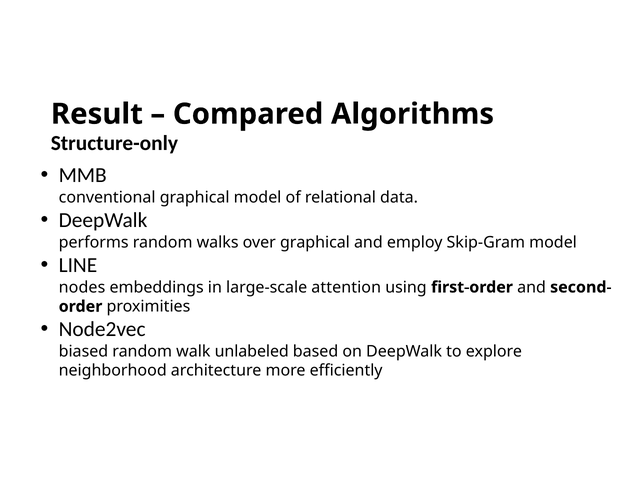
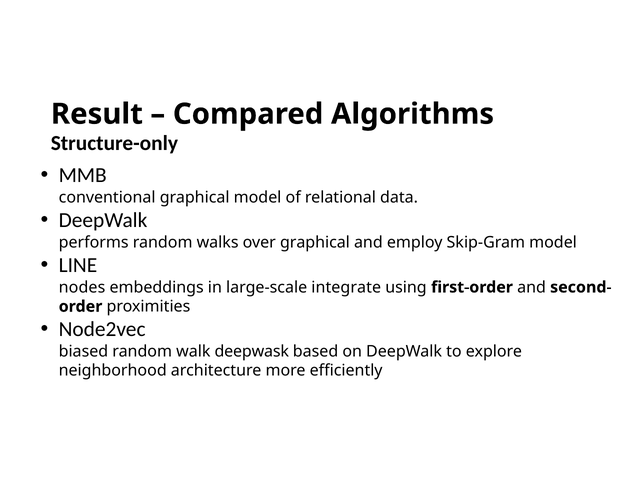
attention: attention -> integrate
unlabeled: unlabeled -> deepwask
